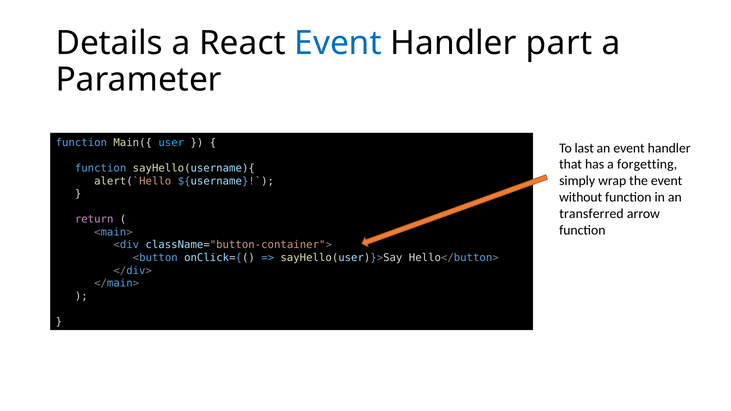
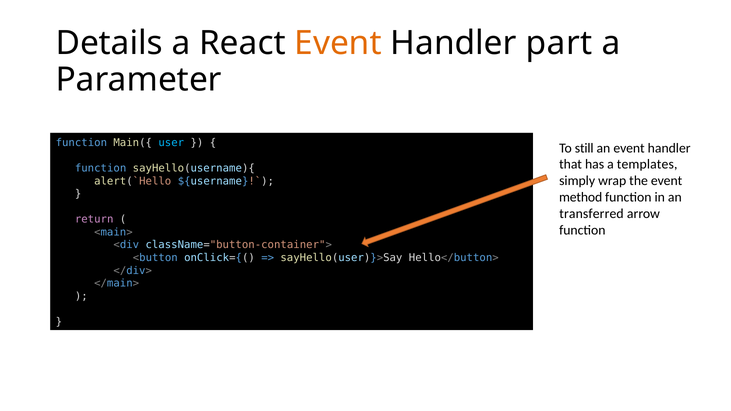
Event at (338, 43) colour: blue -> orange
last: last -> still
forgetting: forgetting -> templates
without: without -> method
